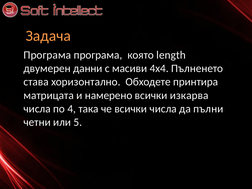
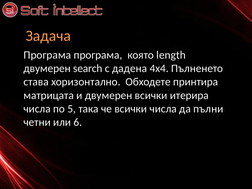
данни: данни -> search
масиви: масиви -> дадена
и намерено: намерено -> двумерен
изкарва: изкарва -> итерира
4: 4 -> 5
5: 5 -> 6
